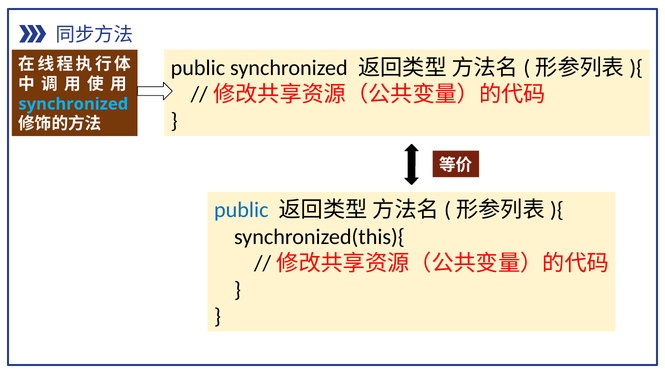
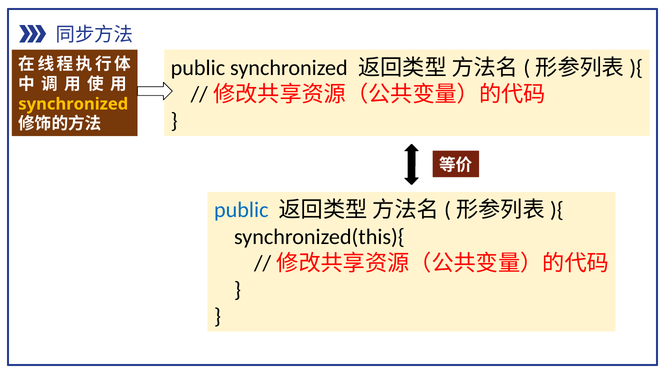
synchronized at (73, 104) colour: light blue -> yellow
